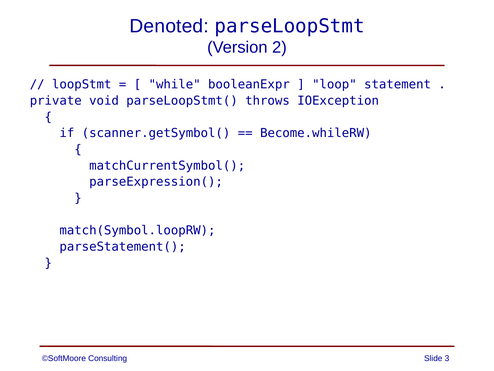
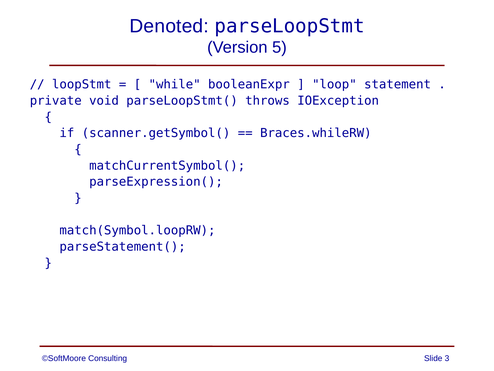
2: 2 -> 5
Become.whileRW: Become.whileRW -> Braces.whileRW
